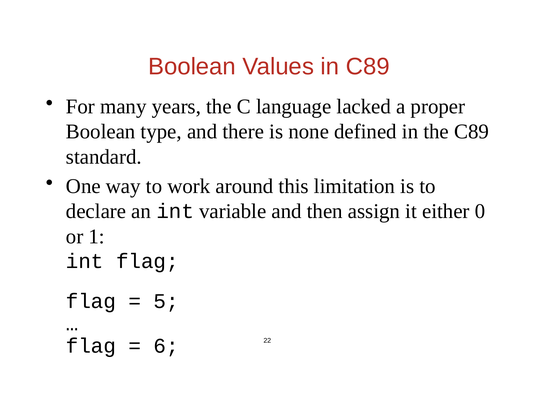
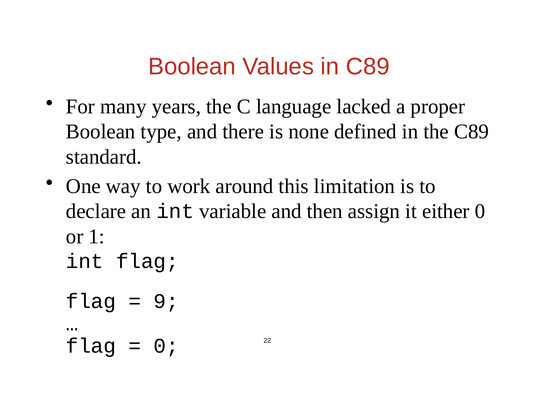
5: 5 -> 9
6 at (166, 346): 6 -> 0
